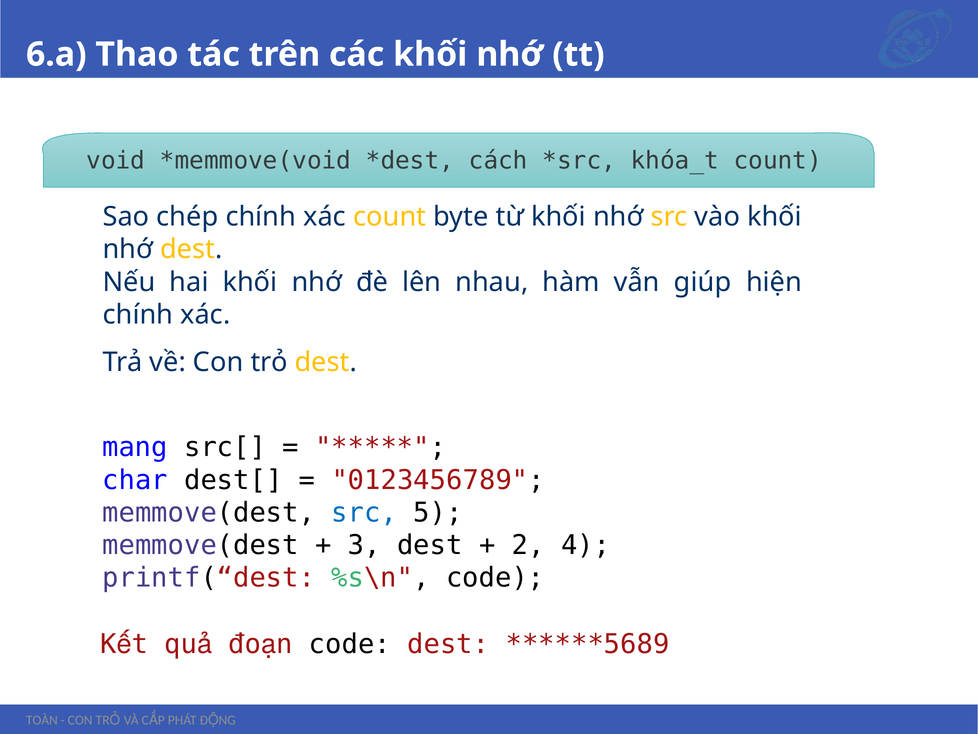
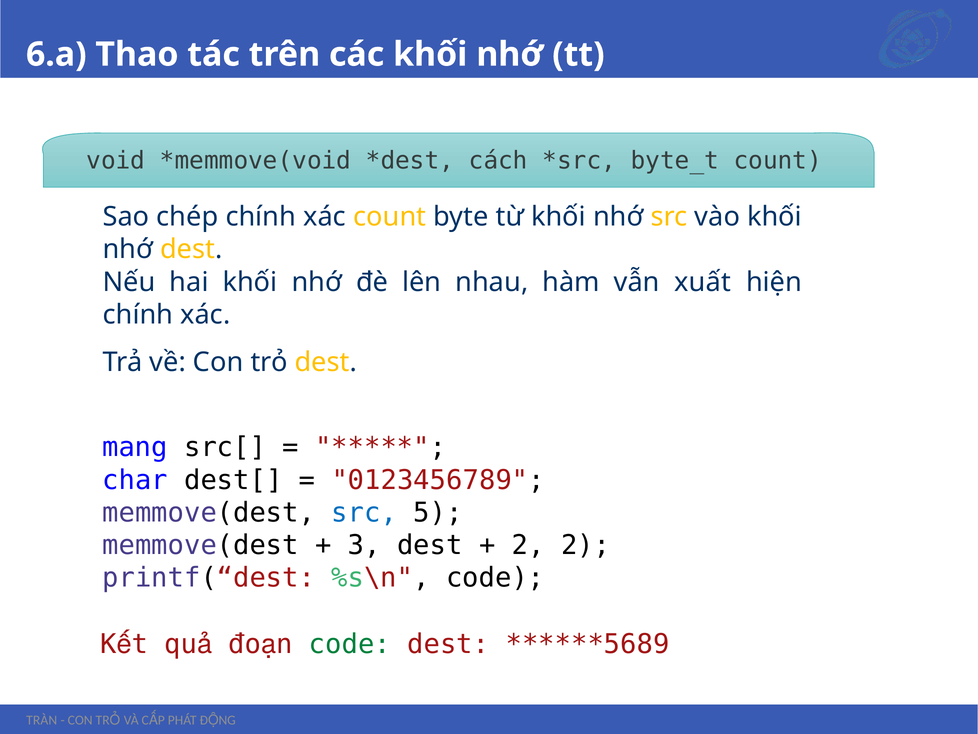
khóa_t: khóa_t -> byte_t
giúp: giúp -> xuất
2 4: 4 -> 2
code at (350, 644) colour: black -> green
TOÀN: TOÀN -> TRÀN
